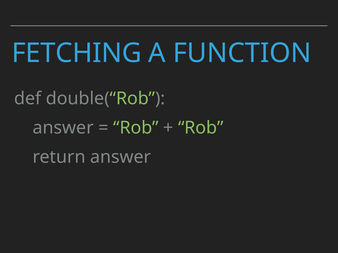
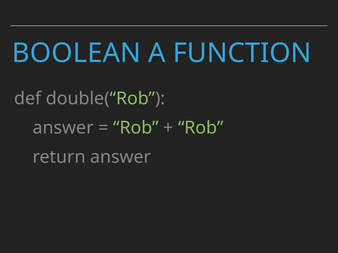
FETCHING: FETCHING -> BOOLEAN
